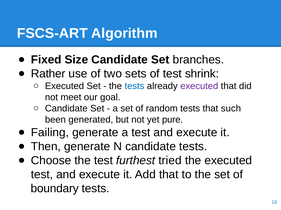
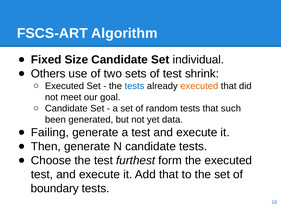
branches: branches -> individual
Rather: Rather -> Others
executed at (199, 86) colour: purple -> orange
pure: pure -> data
tried: tried -> form
